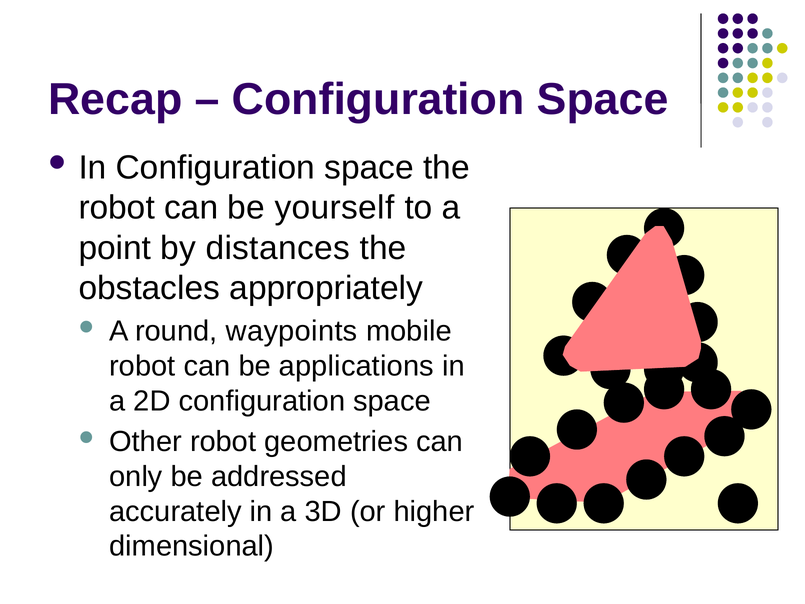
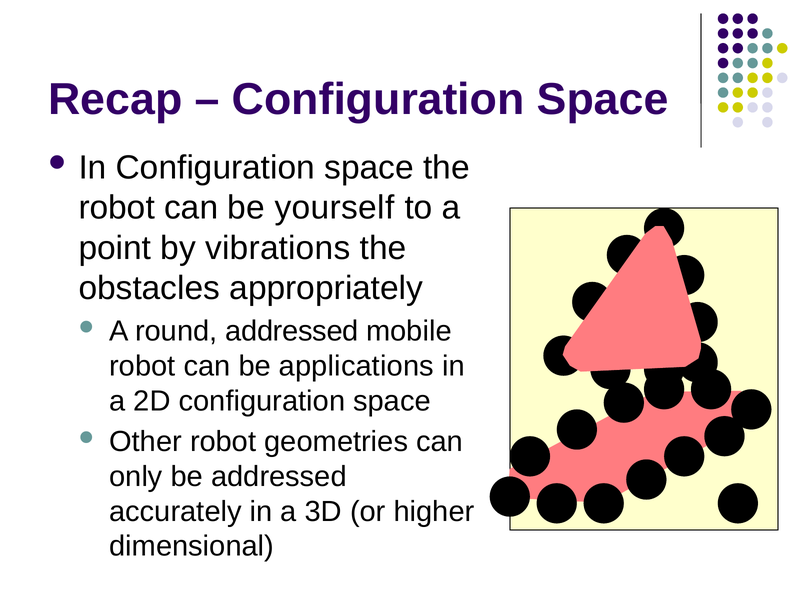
distances: distances -> vibrations
round waypoints: waypoints -> addressed
